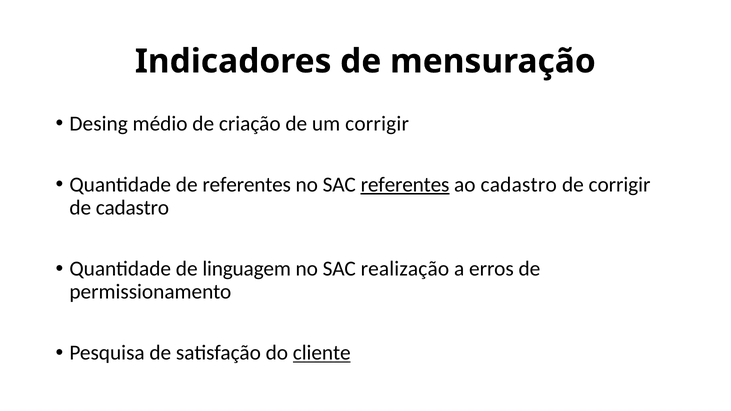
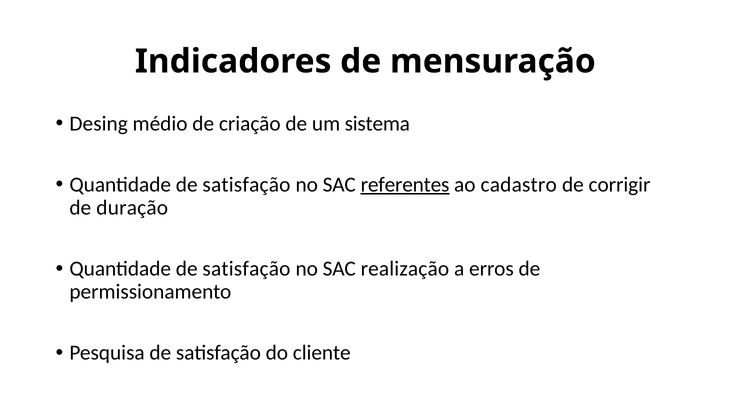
um corrigir: corrigir -> sistema
referentes at (247, 185): referentes -> satisfação
de cadastro: cadastro -> duração
linguagem at (247, 269): linguagem -> satisfação
cliente underline: present -> none
